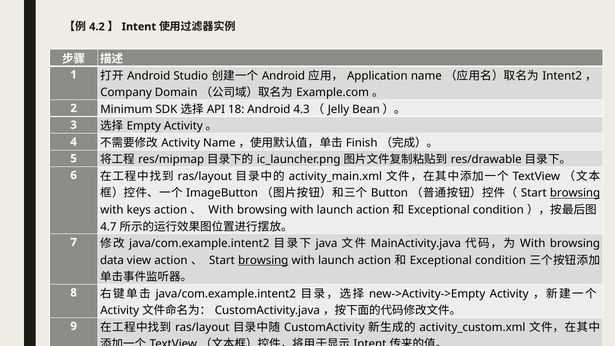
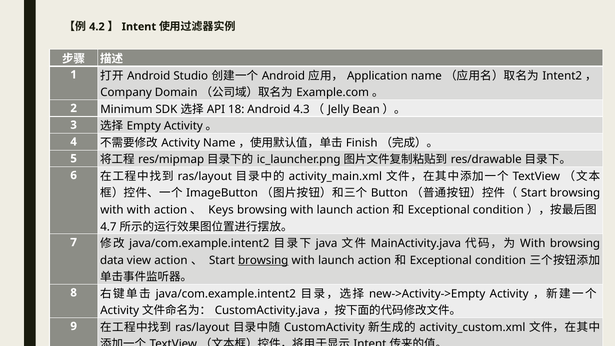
browsing at (575, 193) underline: present -> none
with keys: keys -> with
With at (221, 210): With -> Keys
